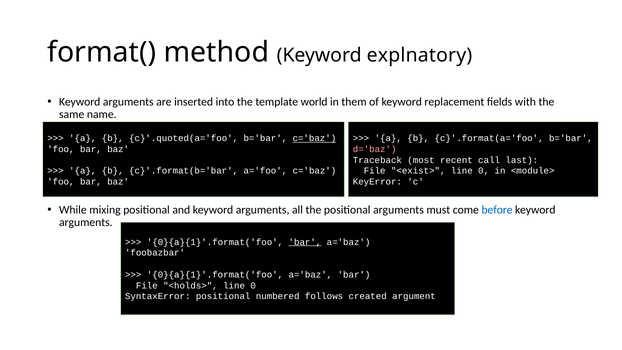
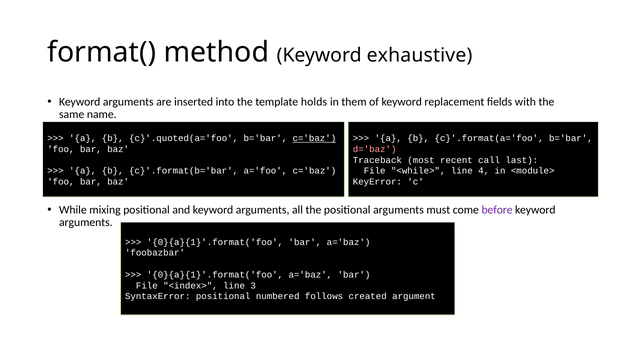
explnatory: explnatory -> exhaustive
world: world -> holds
<exist>: <exist> -> <while>
0 at (484, 171): 0 -> 4
before colour: blue -> purple
bar at (305, 242) underline: present -> none
<holds>: <holds> -> <index>
0 at (253, 285): 0 -> 3
